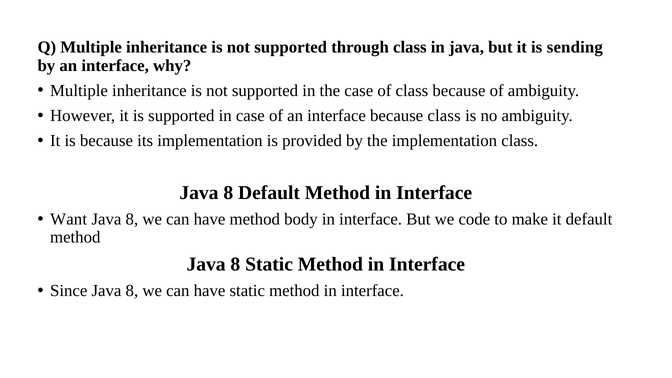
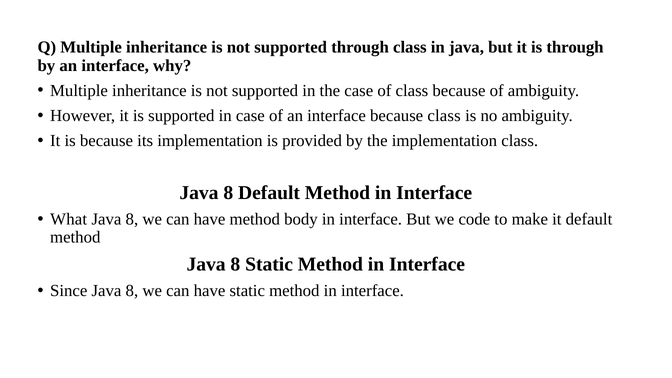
is sending: sending -> through
Want: Want -> What
